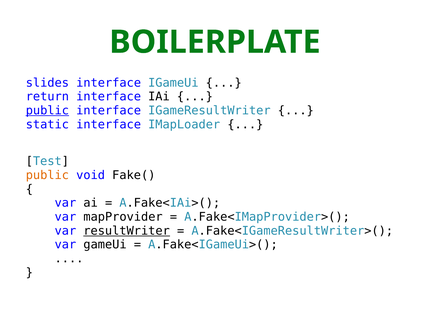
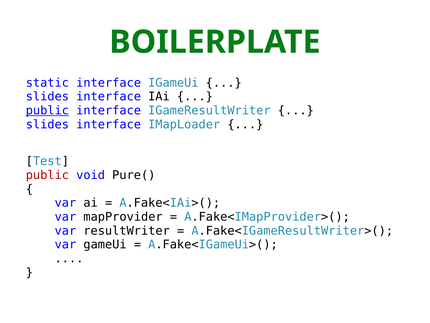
slides: slides -> static
return at (47, 97): return -> slides
static at (47, 124): static -> slides
public at (47, 175) colour: orange -> red
Fake(: Fake( -> Pure(
resultWriter underline: present -> none
